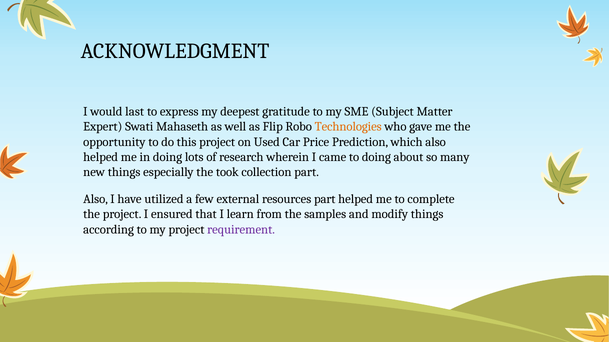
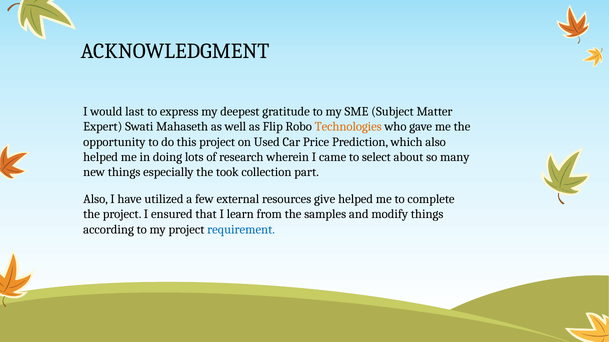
to doing: doing -> select
resources part: part -> give
requirement colour: purple -> blue
